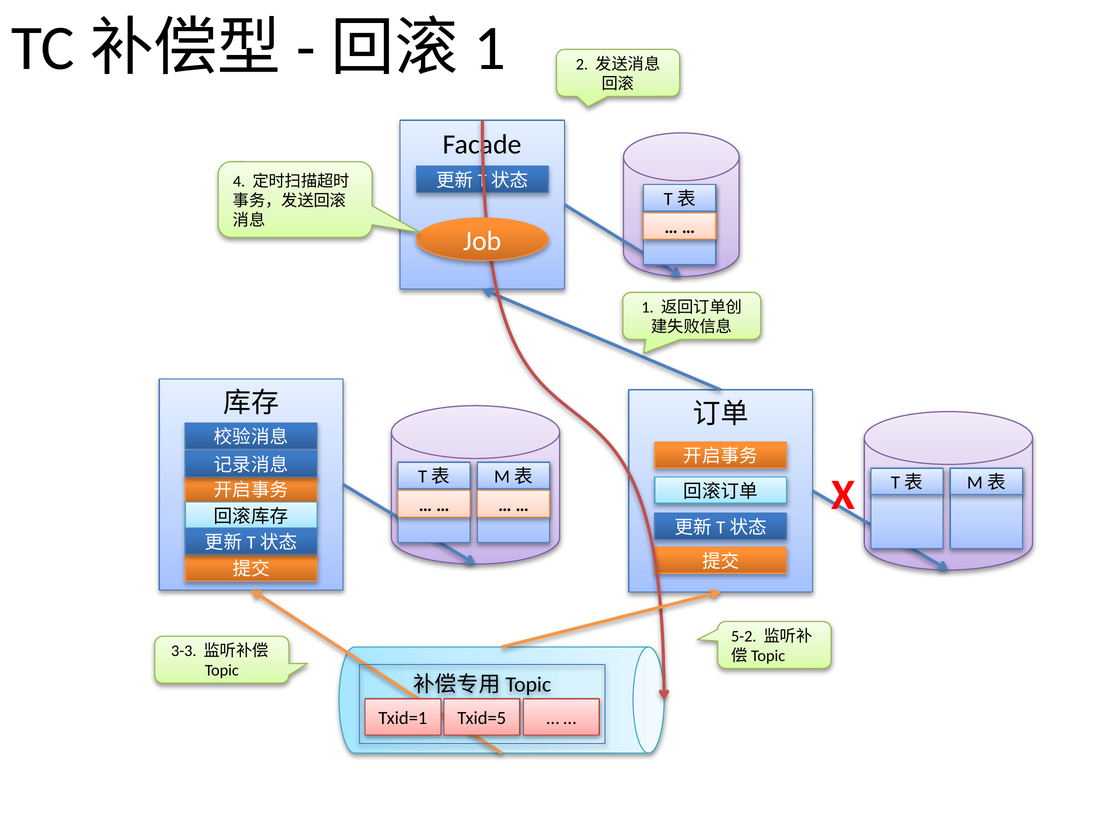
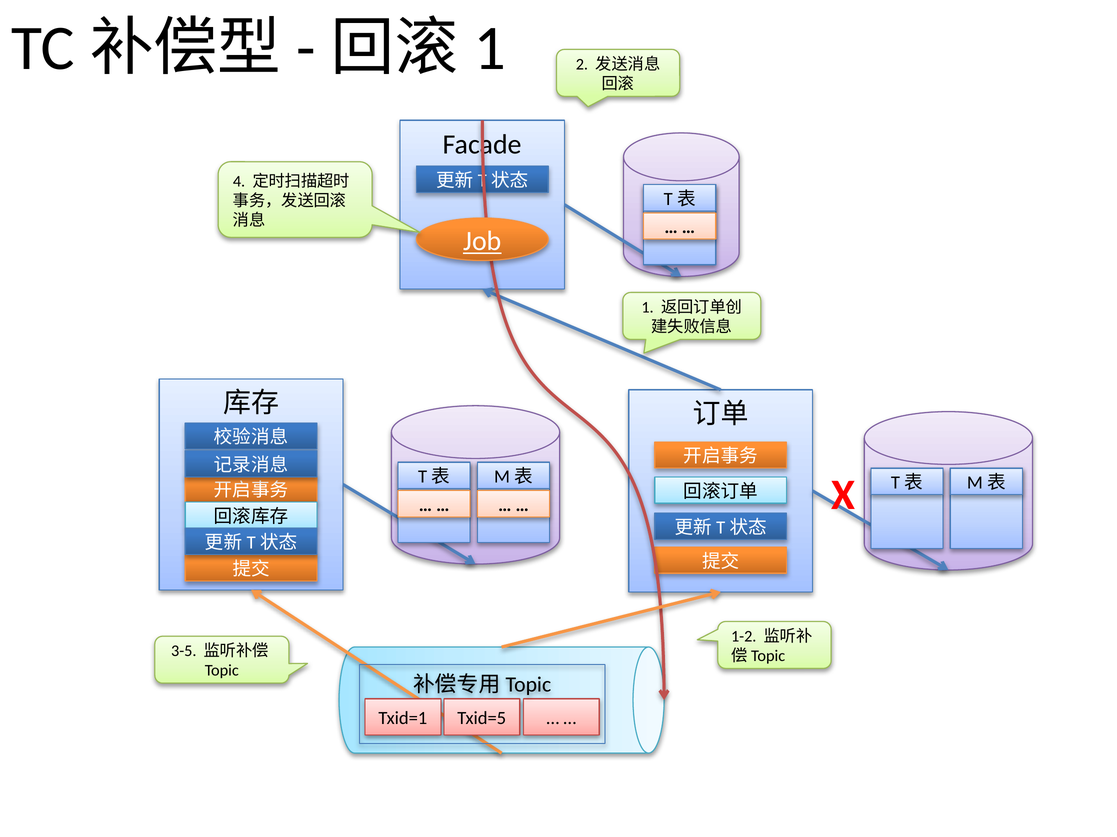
Job underline: none -> present
5-2: 5-2 -> 1-2
3-3: 3-3 -> 3-5
